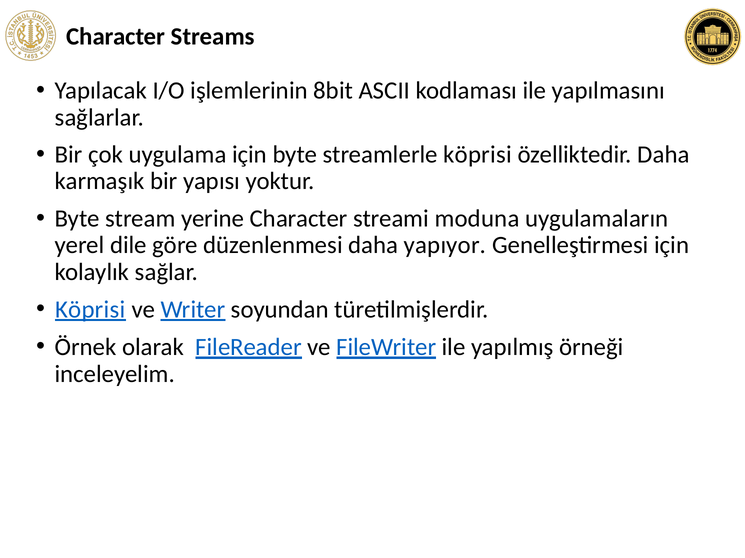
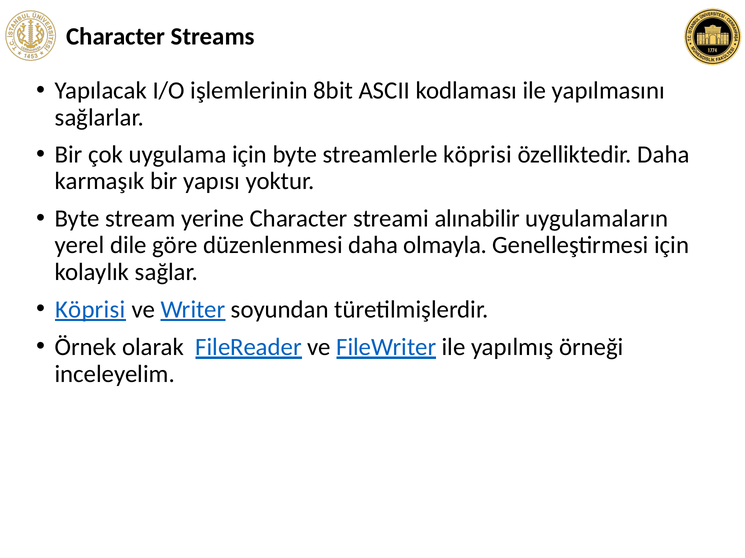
moduna: moduna -> alınabilir
yapıyor: yapıyor -> olmayla
